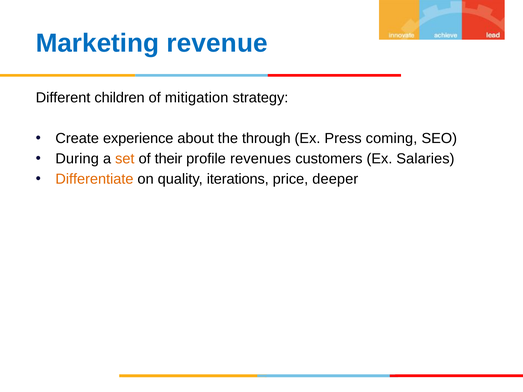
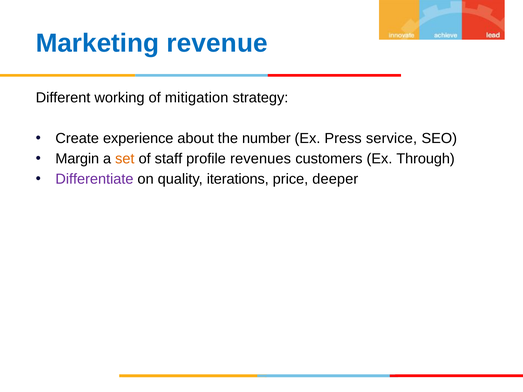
children: children -> working
through: through -> number
coming: coming -> service
During: During -> Margin
their: their -> staff
Salaries: Salaries -> Through
Differentiate colour: orange -> purple
